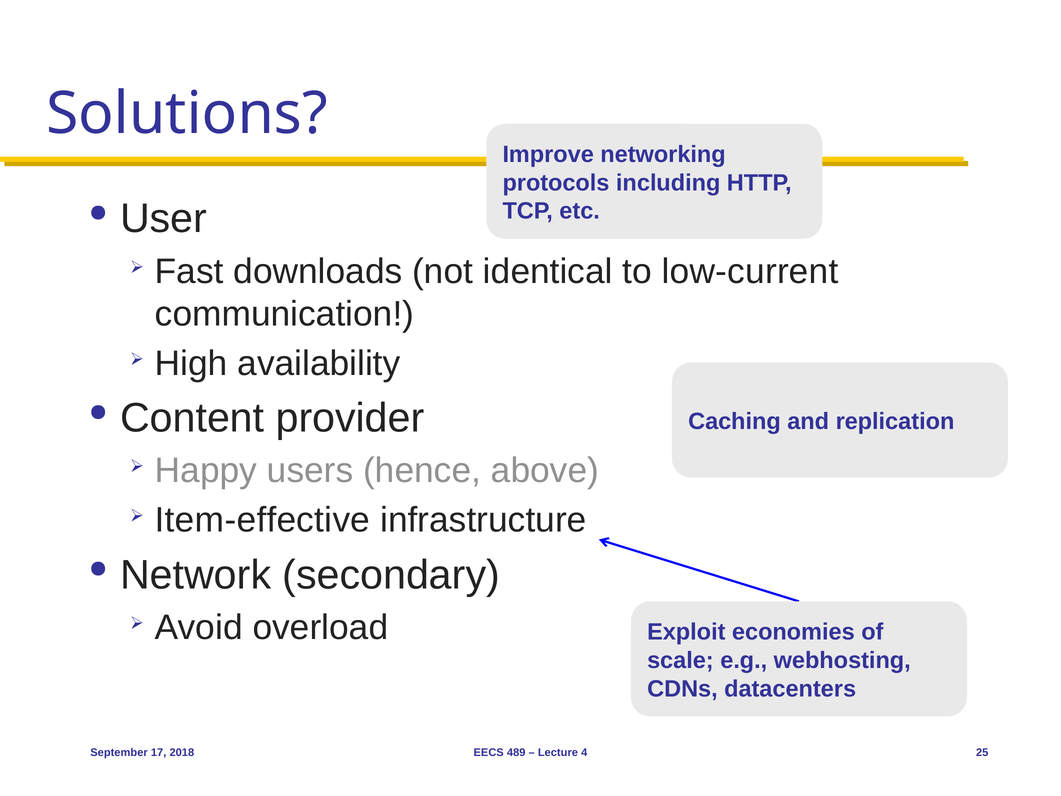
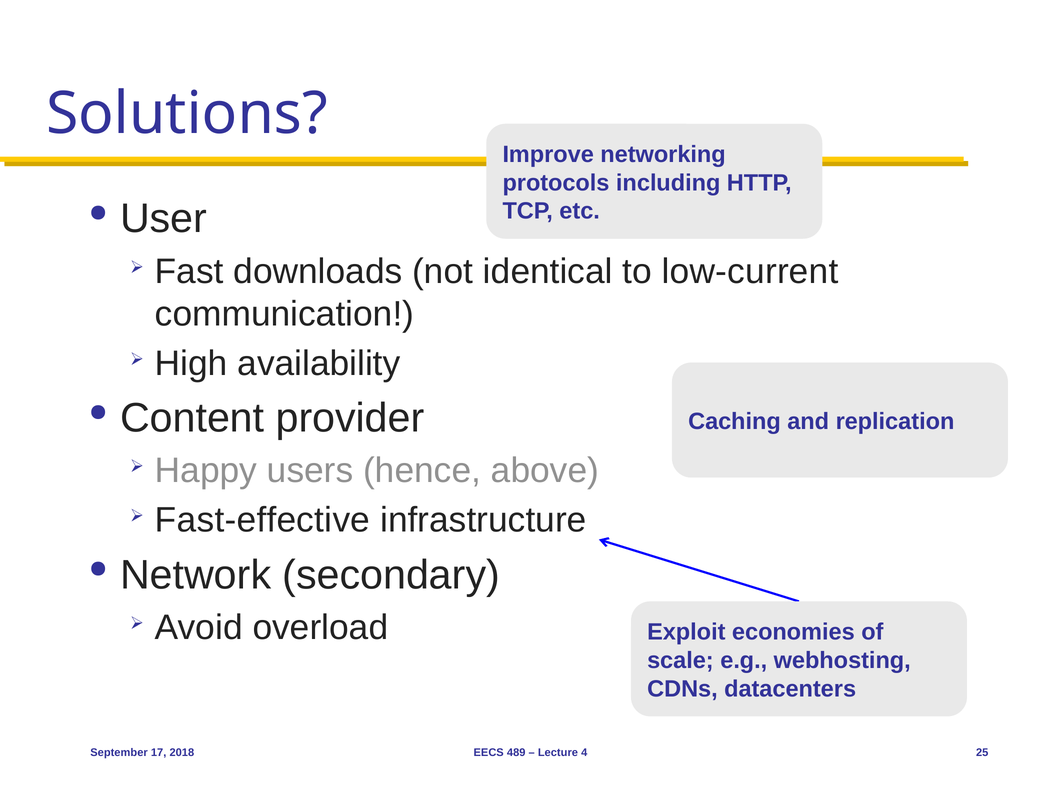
Item-effective: Item-effective -> Fast-effective
